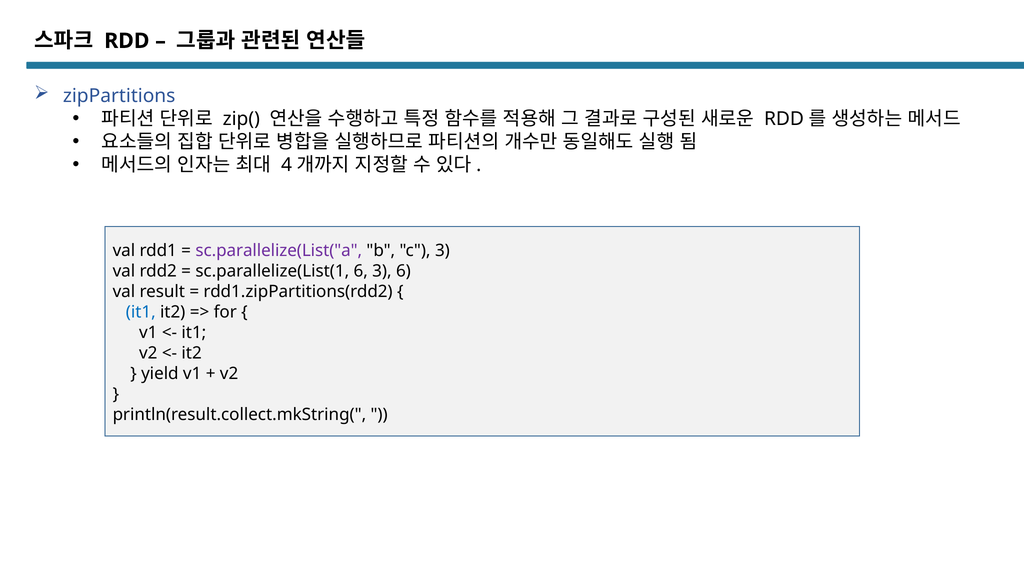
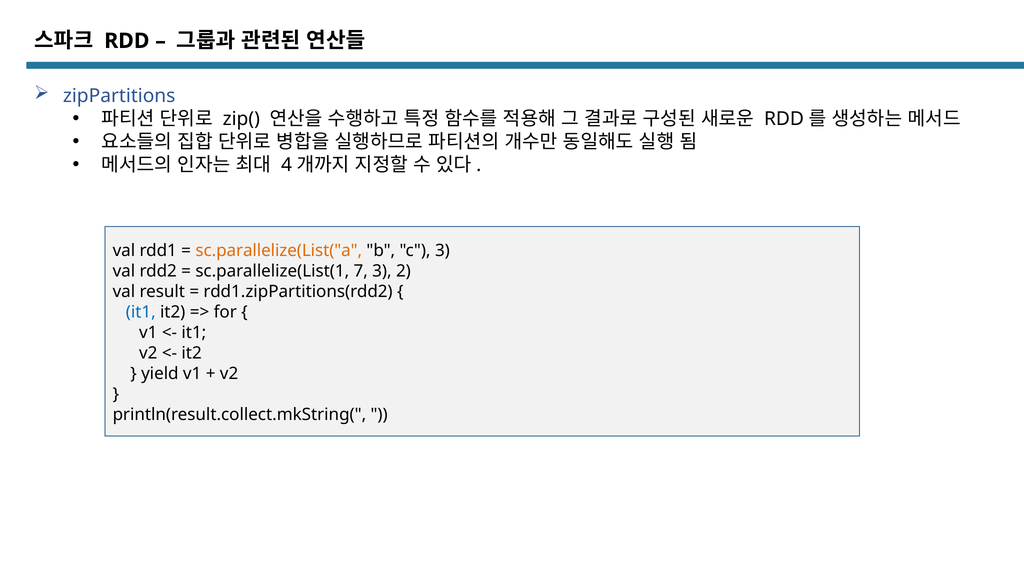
sc.parallelize(List("a colour: purple -> orange
sc.parallelize(List(1 6: 6 -> 7
3 6: 6 -> 2
